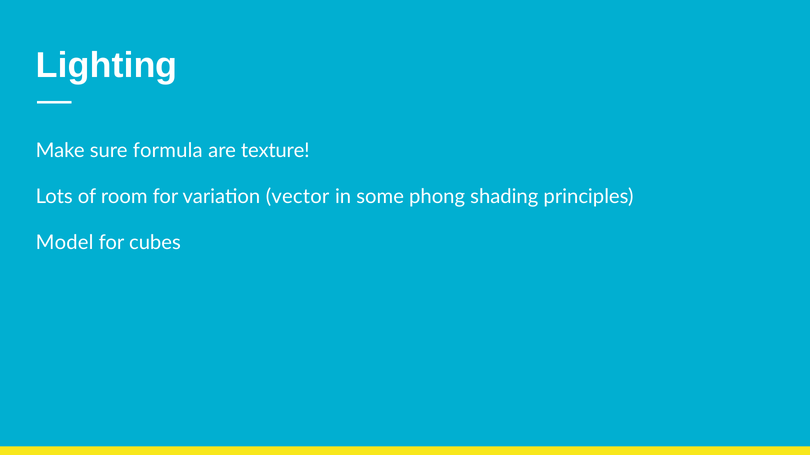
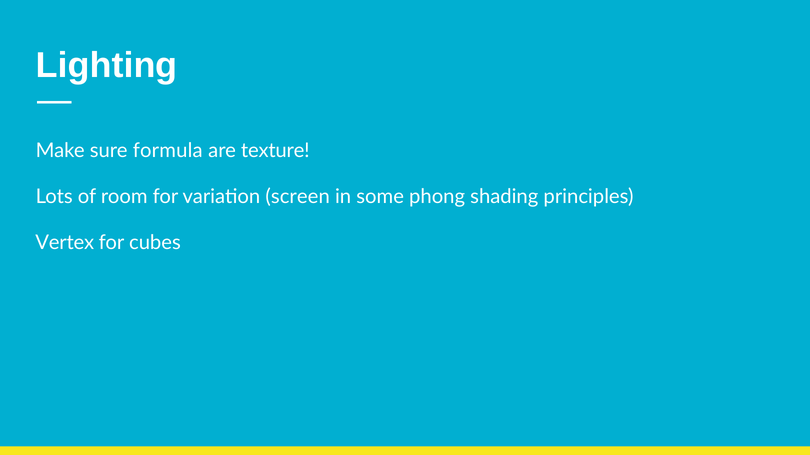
vector: vector -> screen
Model: Model -> Vertex
